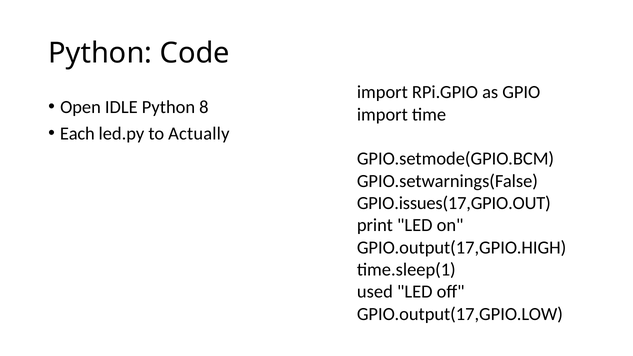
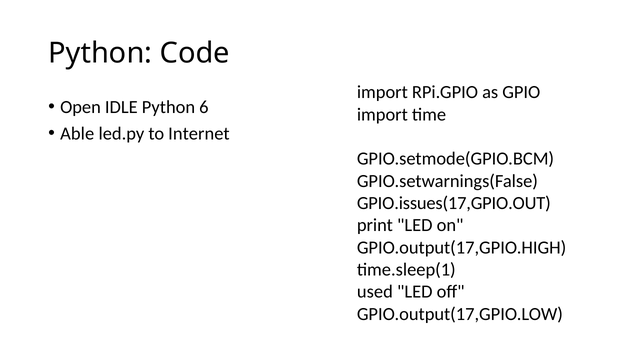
8: 8 -> 6
Each: Each -> Able
Actually: Actually -> Internet
